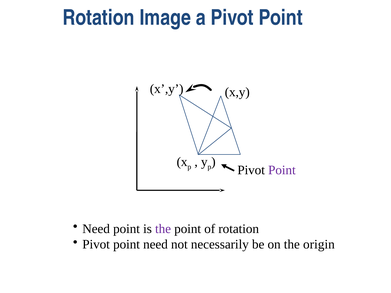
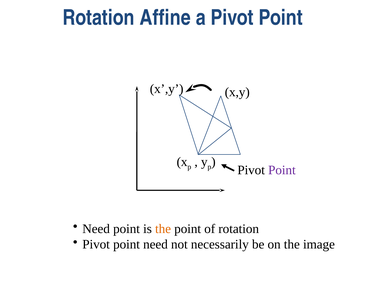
Image: Image -> Affine
the at (163, 229) colour: purple -> orange
origin: origin -> image
